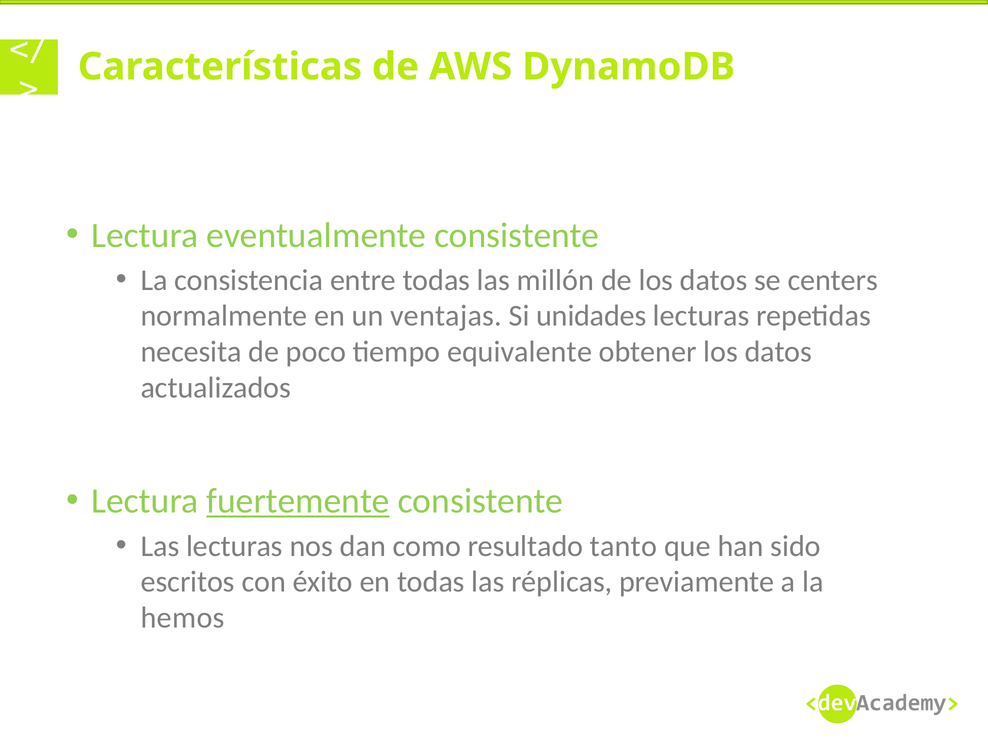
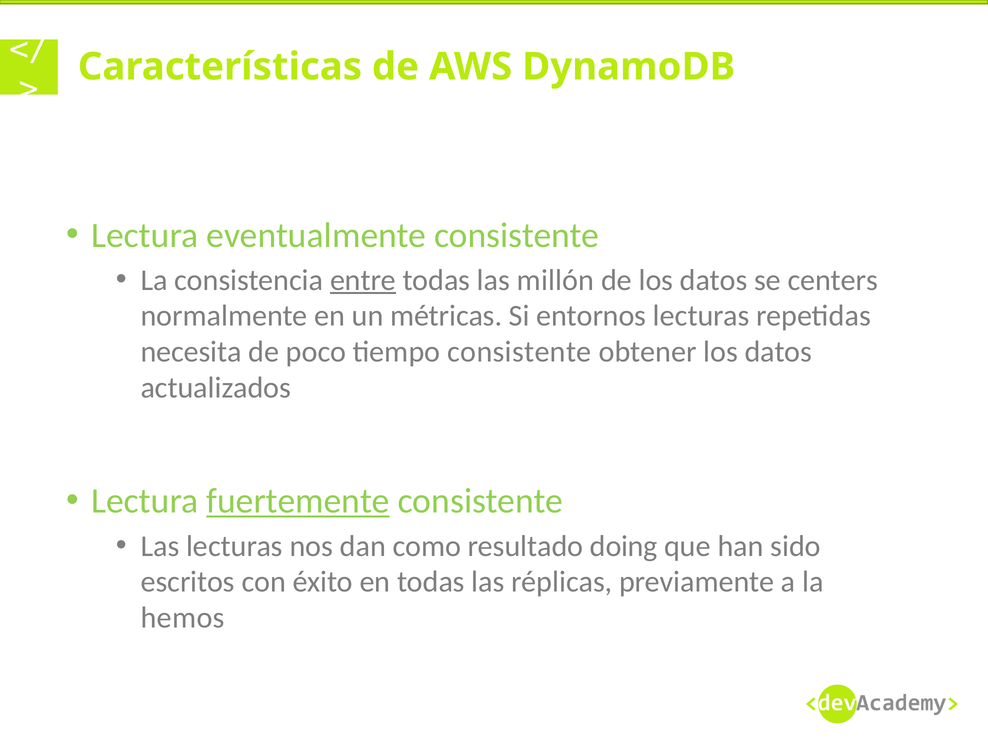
entre underline: none -> present
ventajas: ventajas -> métricas
unidades: unidades -> entornos
tiempo equivalente: equivalente -> consistente
tanto: tanto -> doing
